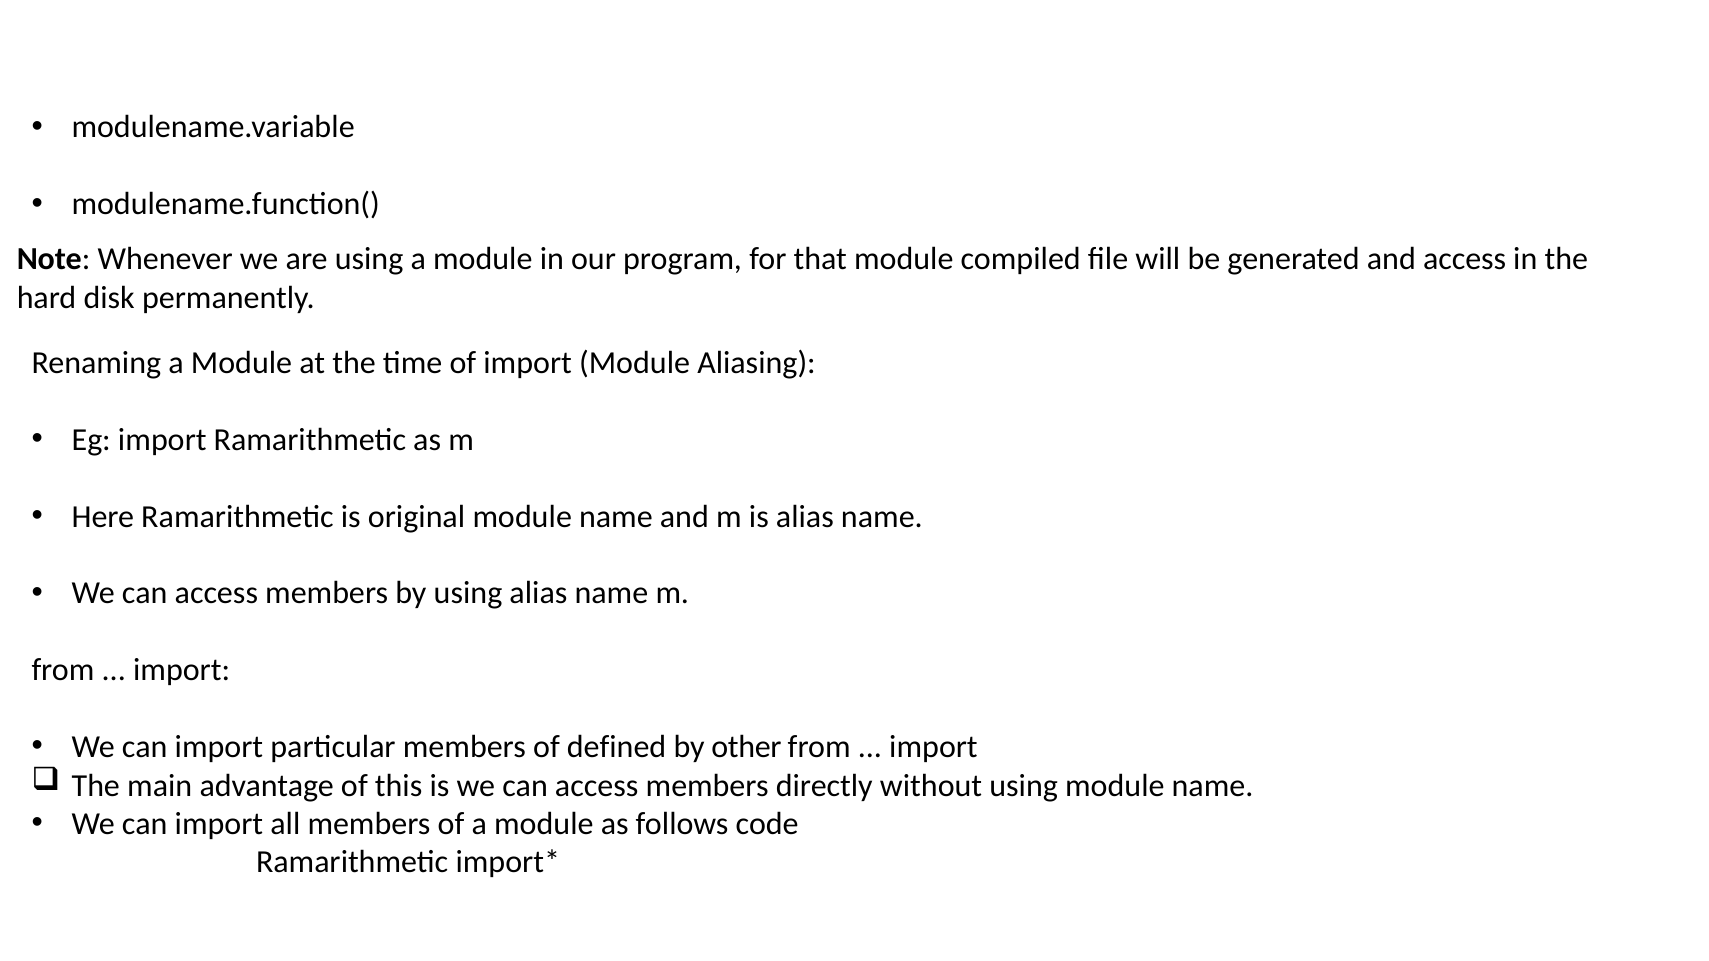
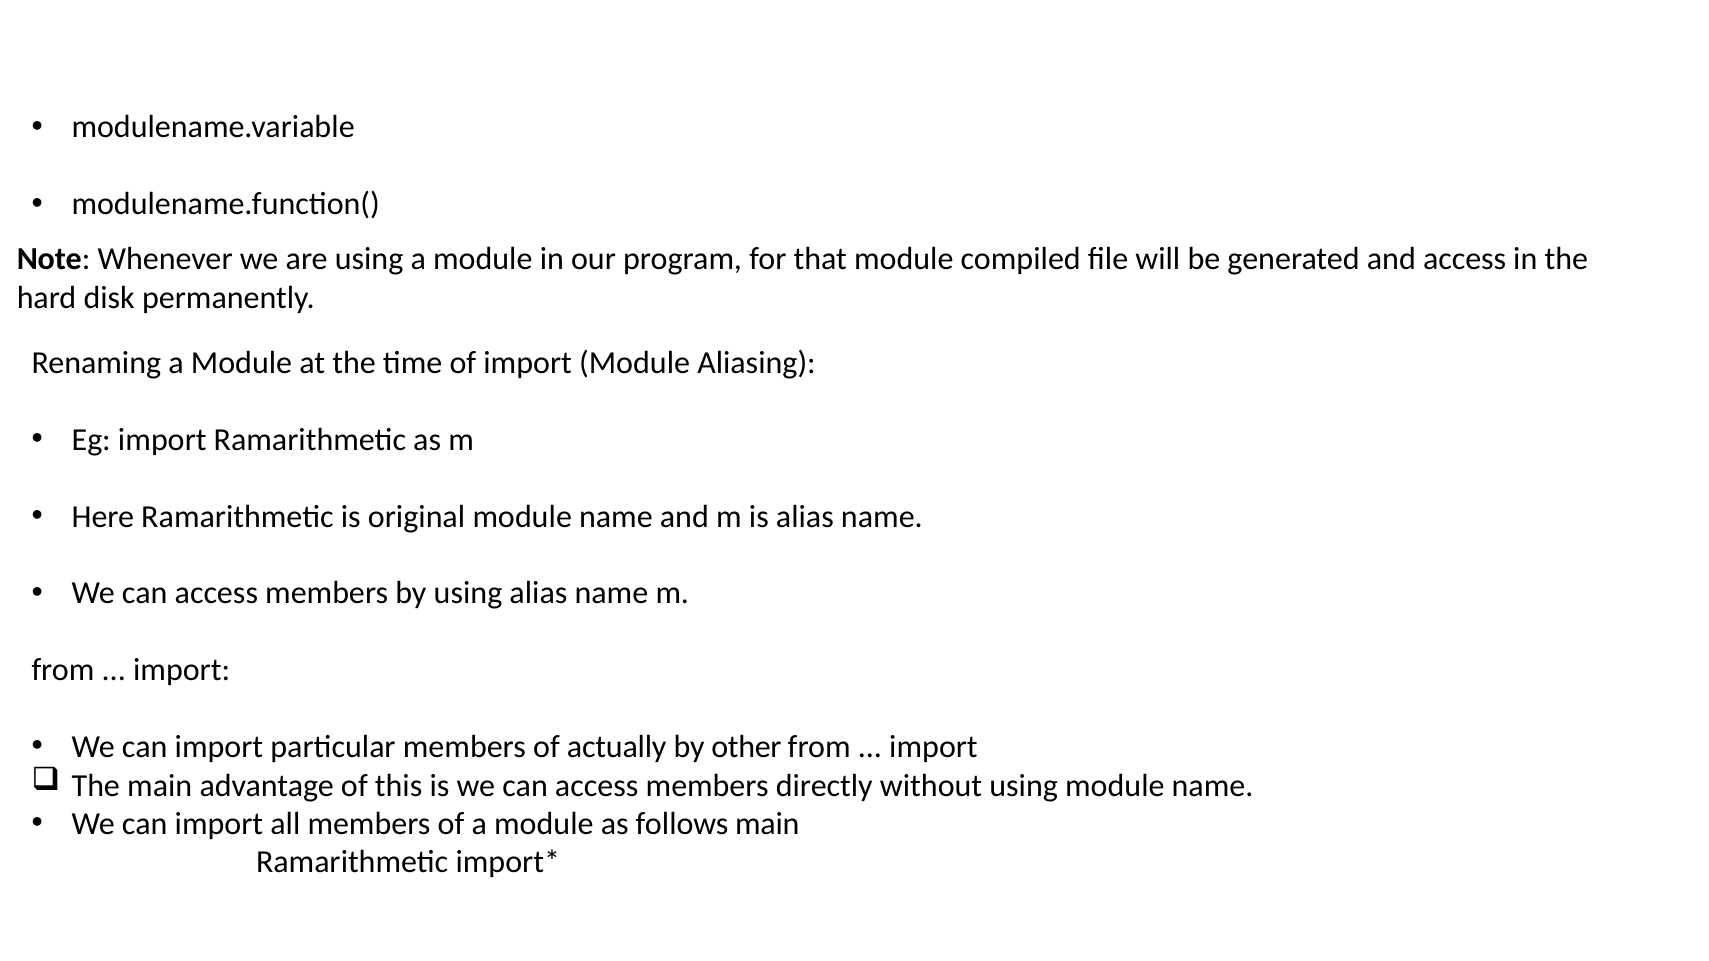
defined: defined -> actually
follows code: code -> main
